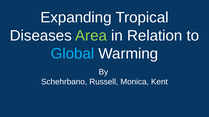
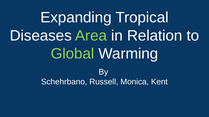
Global colour: light blue -> light green
